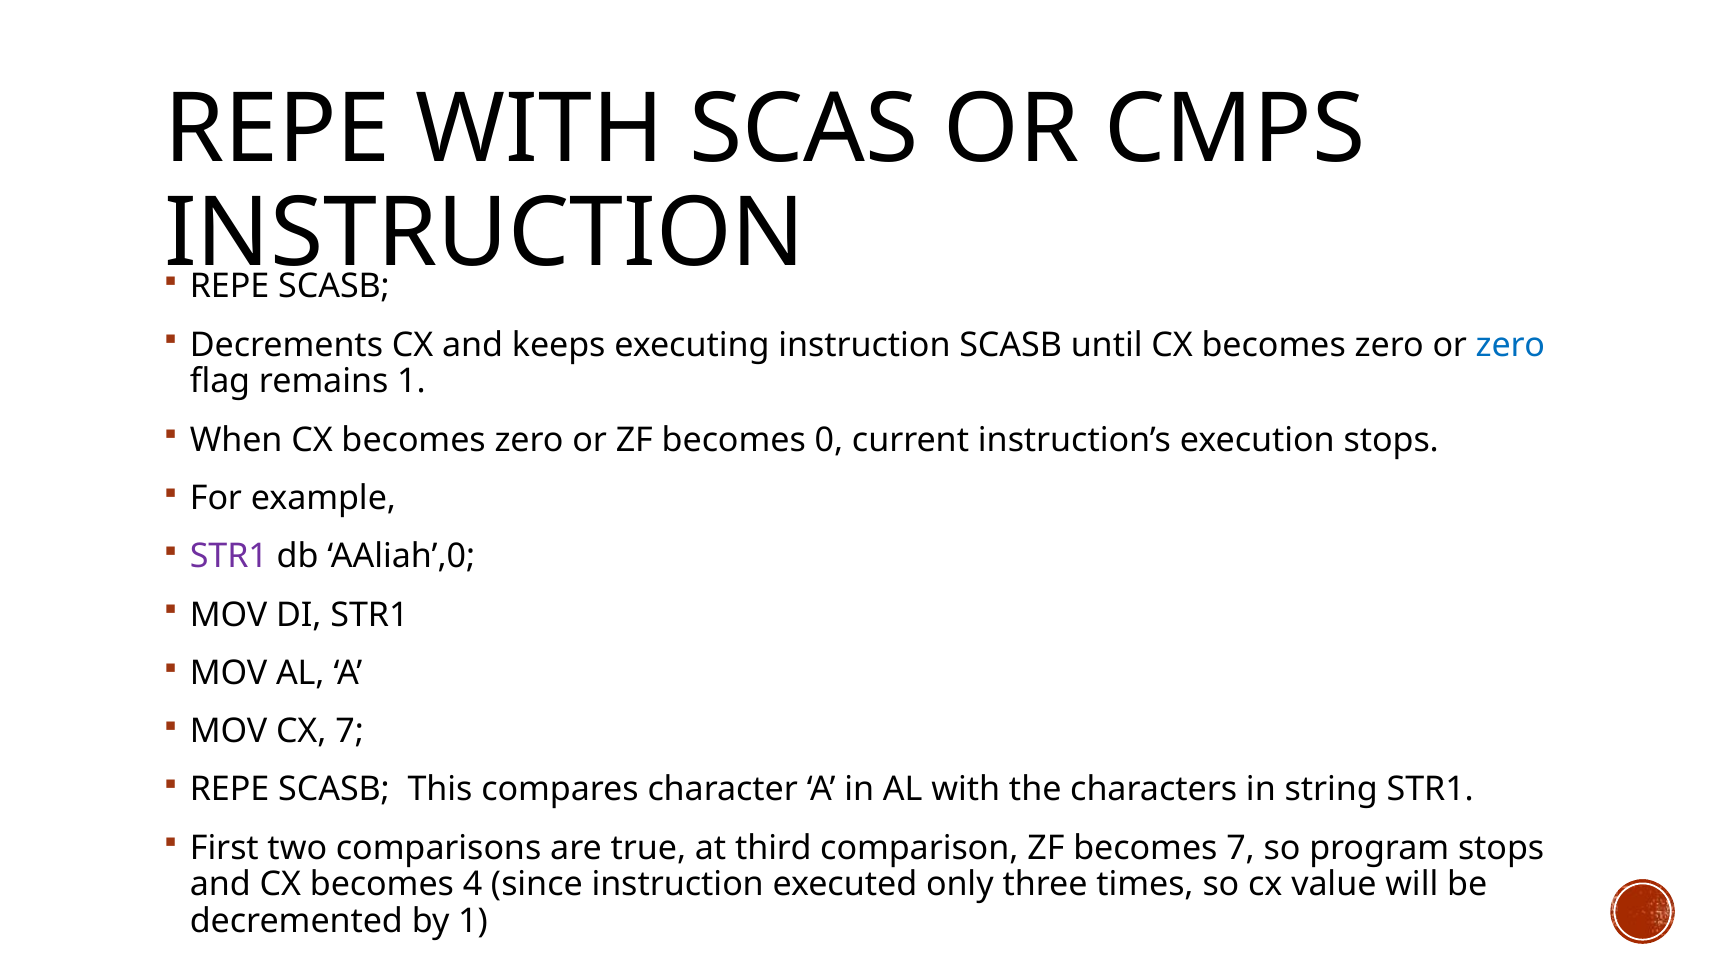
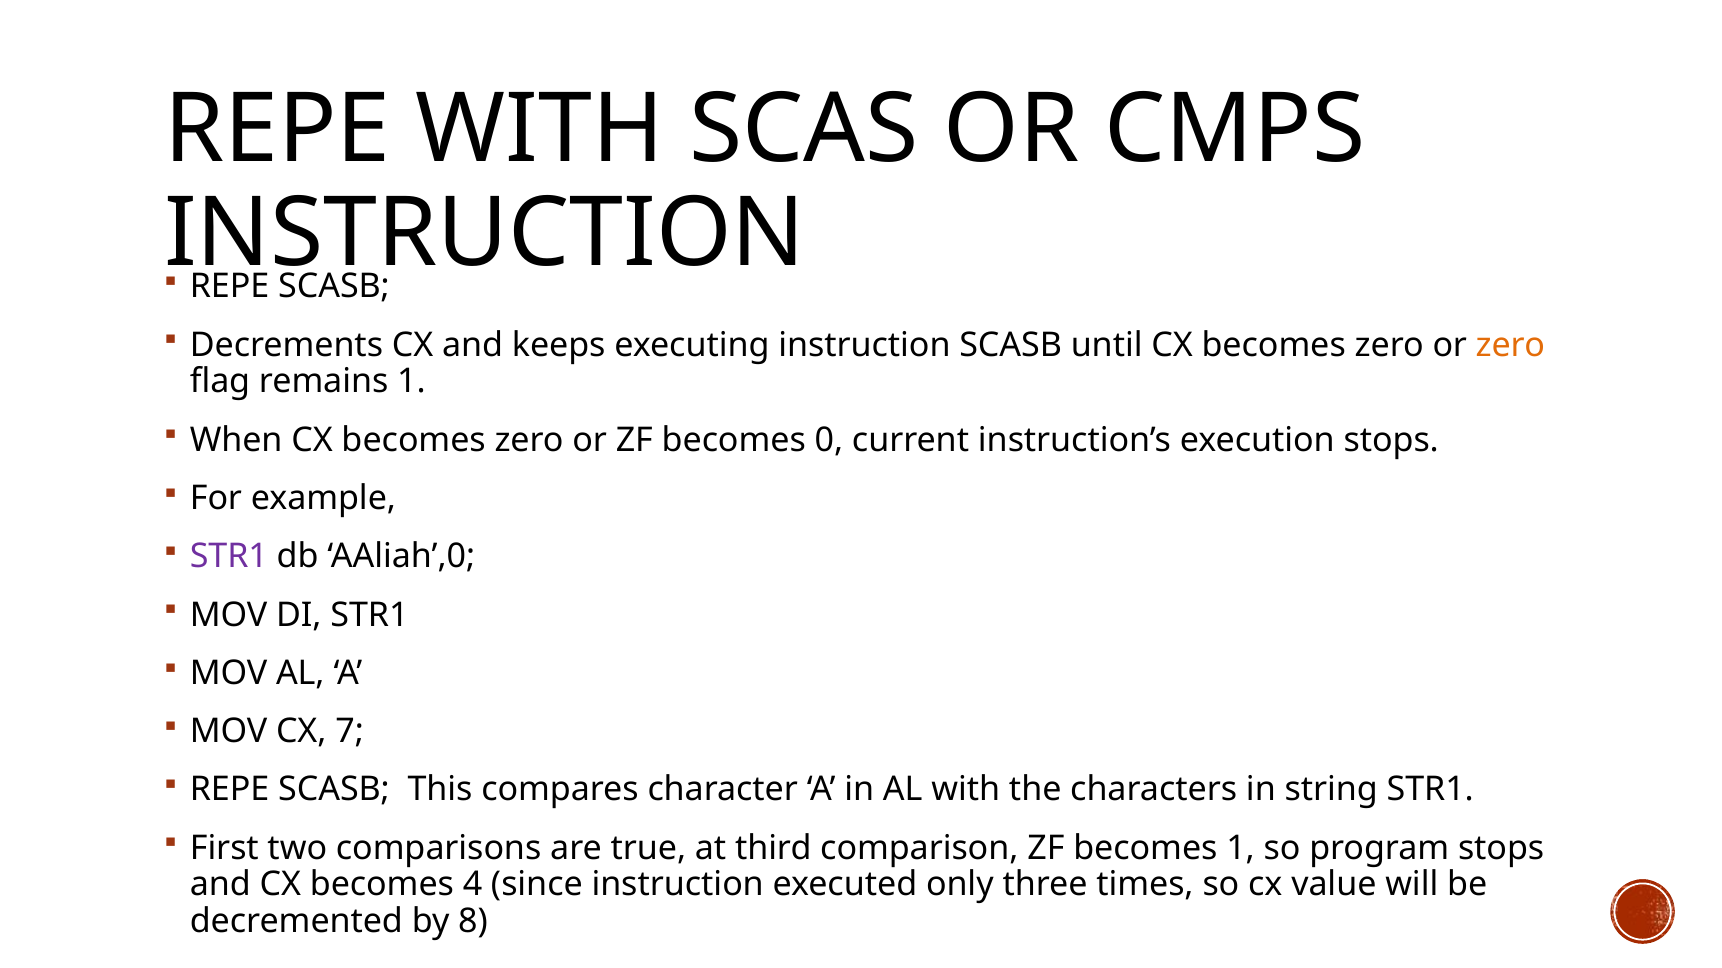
zero at (1510, 345) colour: blue -> orange
becomes 7: 7 -> 1
by 1: 1 -> 8
